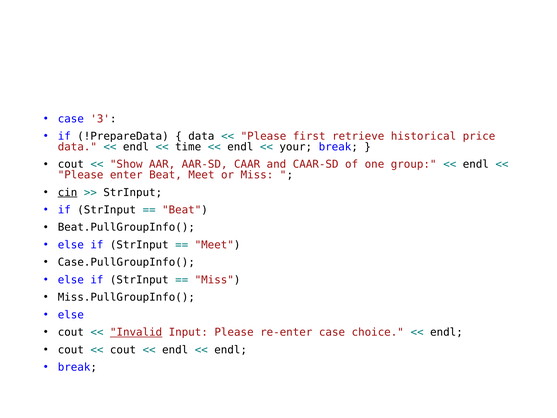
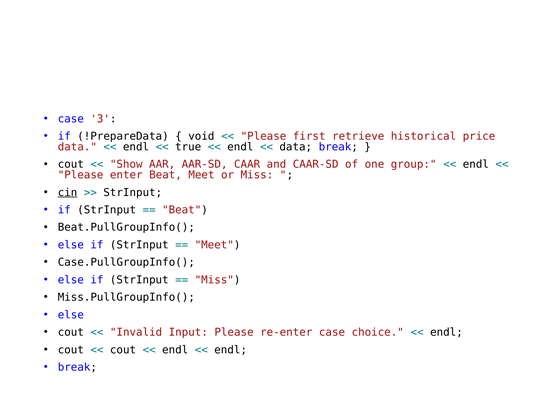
data at (201, 136): data -> void
time: time -> true
your at (296, 147): your -> data
Invalid underline: present -> none
